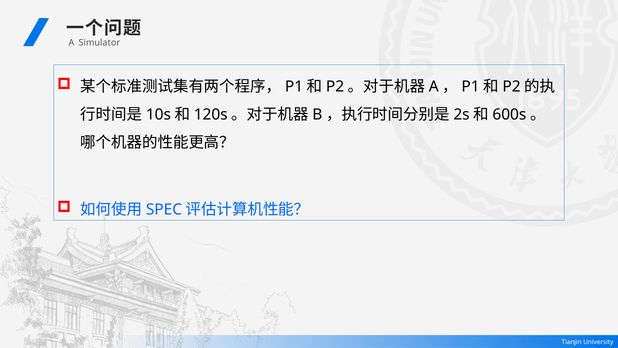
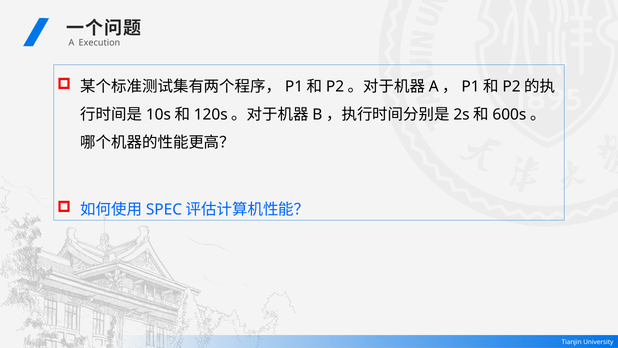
Simulator: Simulator -> Execution
